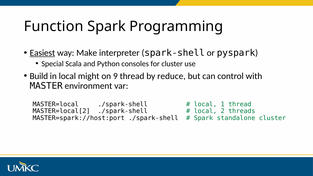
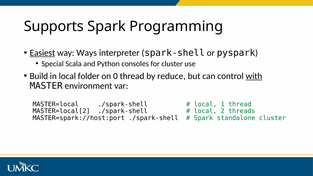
Function: Function -> Supports
Make: Make -> Ways
might: might -> folder
9: 9 -> 0
with underline: none -> present
